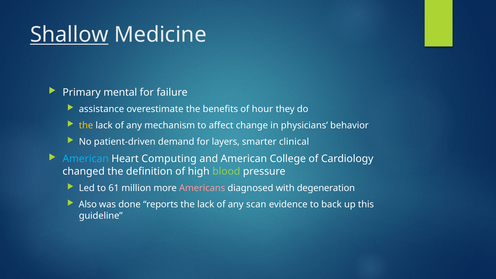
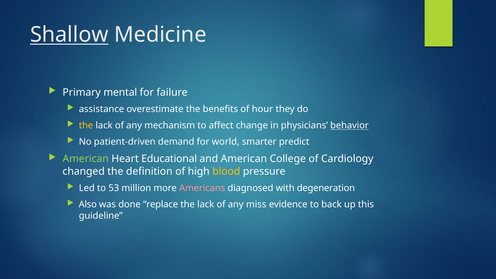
behavior underline: none -> present
layers: layers -> world
clinical: clinical -> predict
American at (86, 159) colour: light blue -> light green
Computing: Computing -> Educational
blood colour: light green -> yellow
61: 61 -> 53
reports: reports -> replace
scan: scan -> miss
